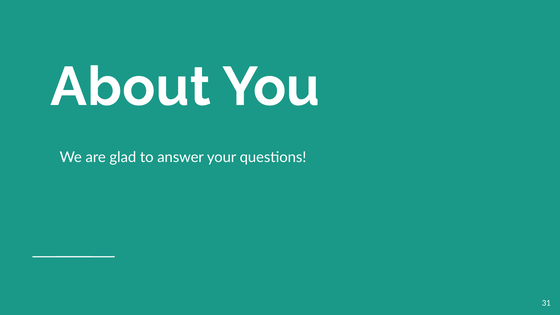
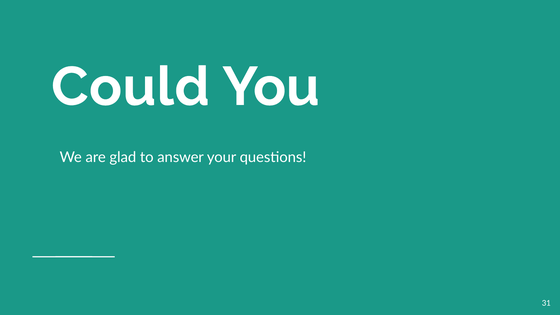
About: About -> Could
